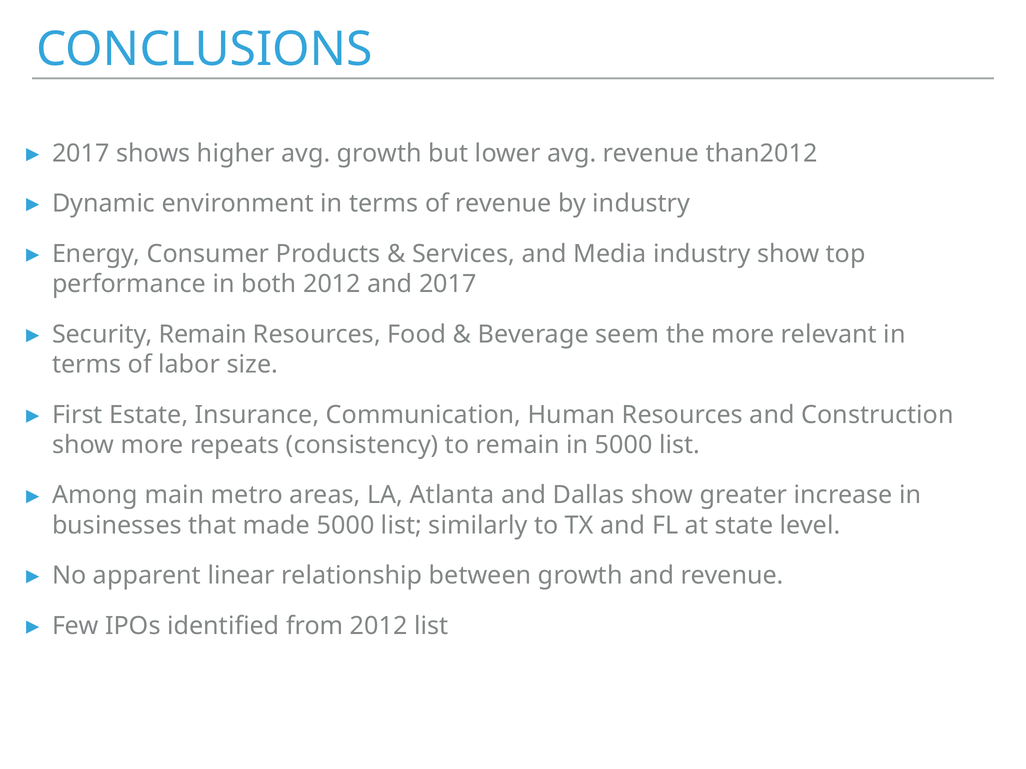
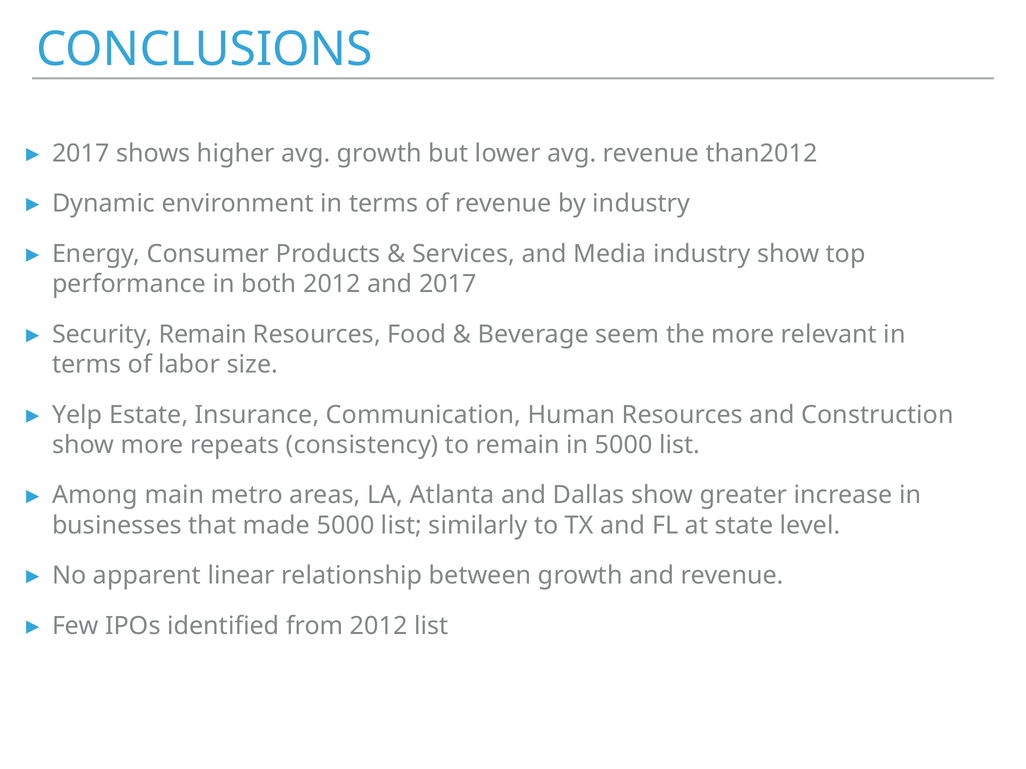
First: First -> Yelp
